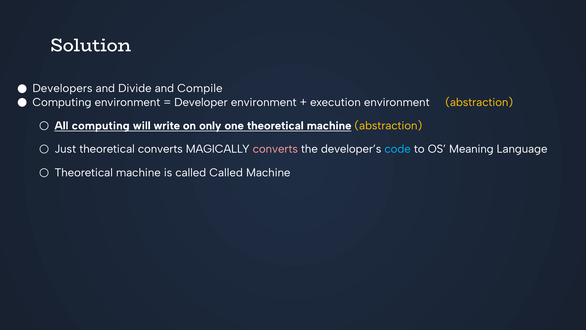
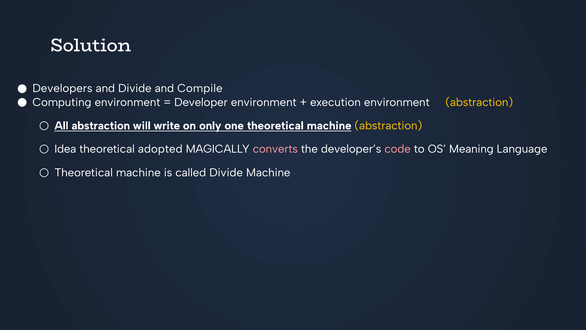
All computing: computing -> abstraction
Just: Just -> Idea
theoretical converts: converts -> adopted
code colour: light blue -> pink
called Called: Called -> Divide
